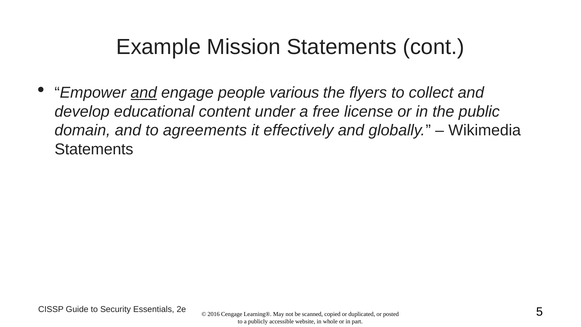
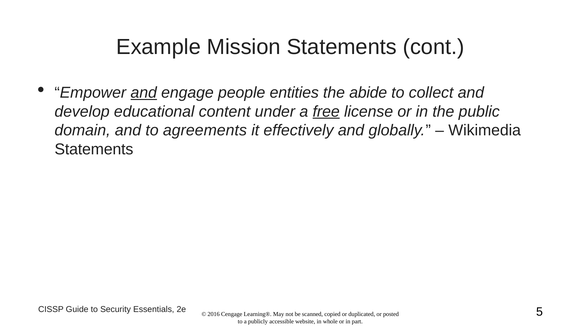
various: various -> entities
flyers: flyers -> abide
free underline: none -> present
